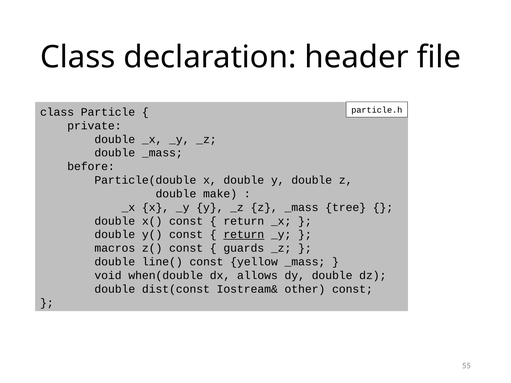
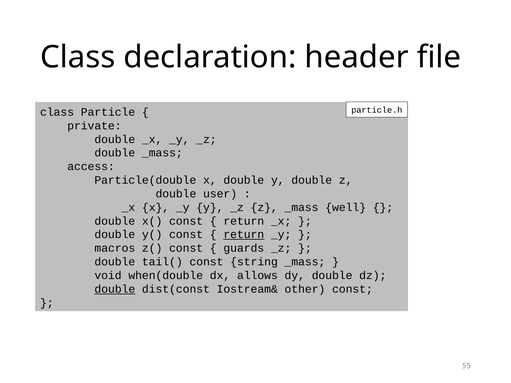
before: before -> access
make: make -> user
tree: tree -> well
line(: line( -> tail(
yellow: yellow -> string
double at (115, 289) underline: none -> present
